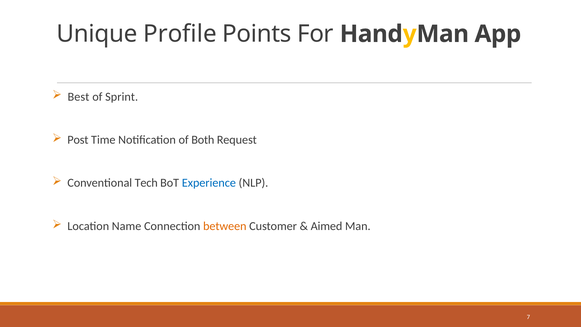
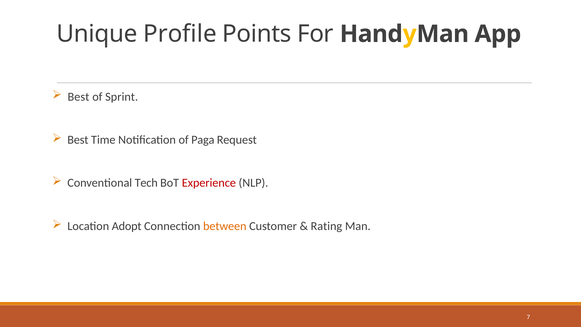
Post at (78, 140): Post -> Best
Both: Both -> Paga
Experience colour: blue -> red
Name: Name -> Adopt
Aimed: Aimed -> Rating
